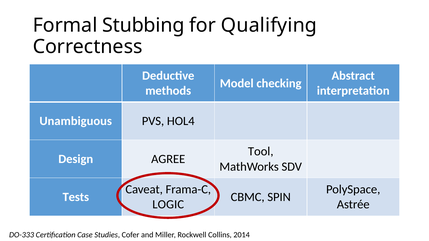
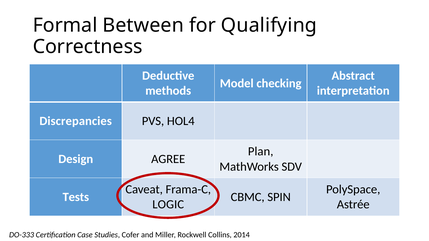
Stubbing: Stubbing -> Between
Unambiguous: Unambiguous -> Discrepancies
Tool: Tool -> Plan
